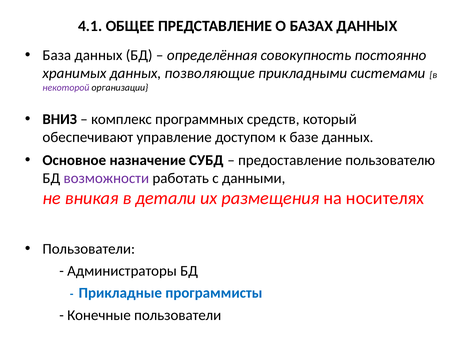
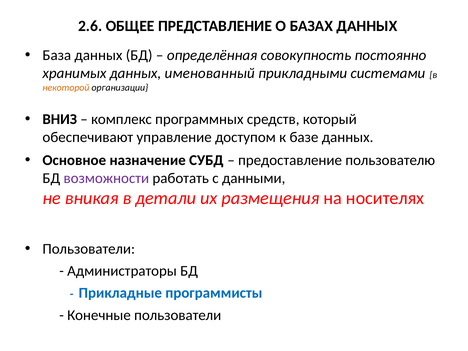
4.1: 4.1 -> 2.6
позволяющие: позволяющие -> именованный
некоторой colour: purple -> orange
